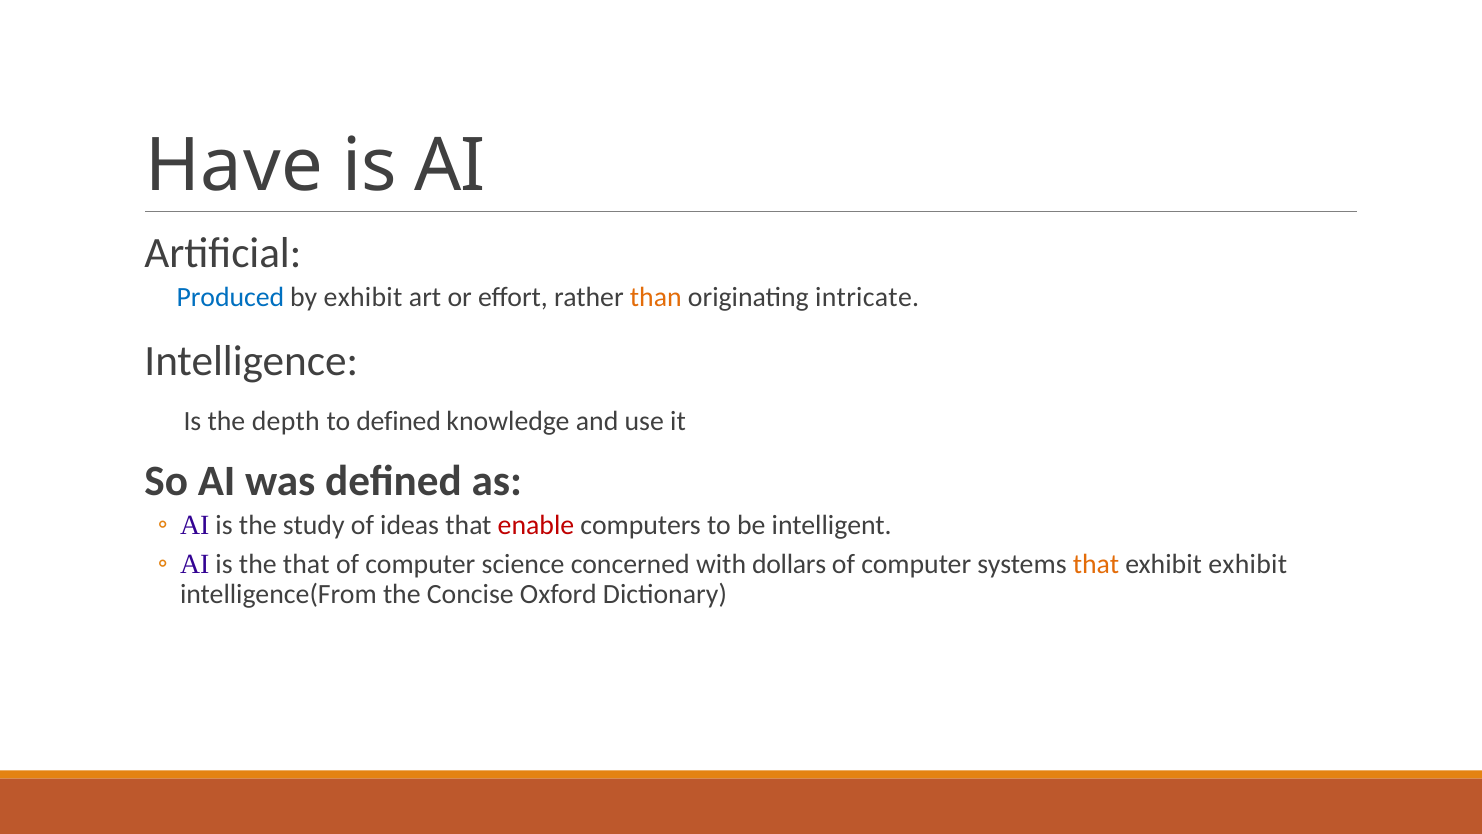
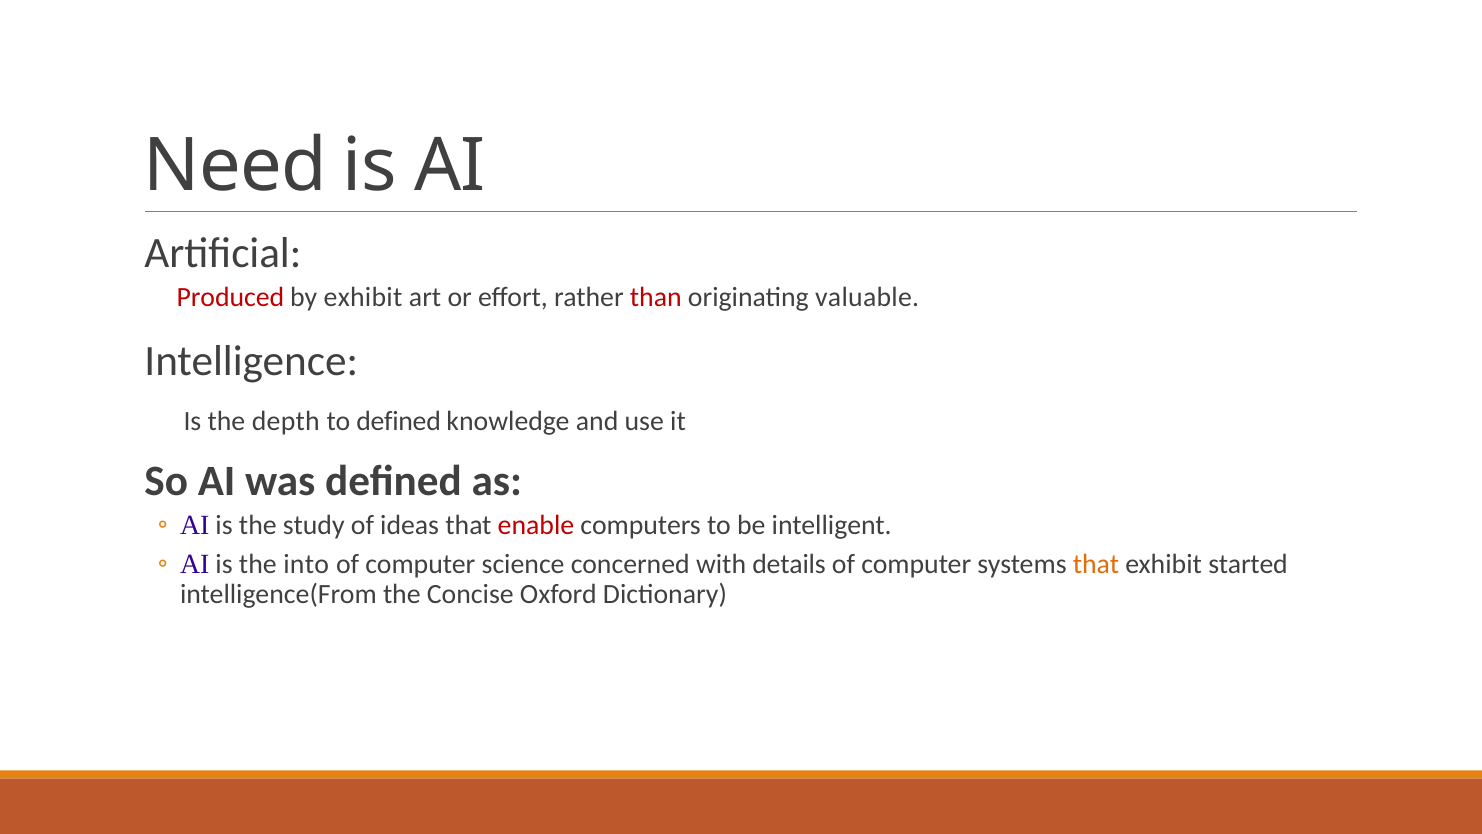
Have: Have -> Need
Produced colour: blue -> red
than colour: orange -> red
intricate: intricate -> valuable
the that: that -> into
dollars: dollars -> details
exhibit exhibit: exhibit -> started
